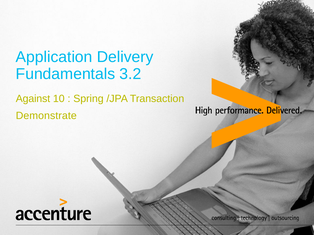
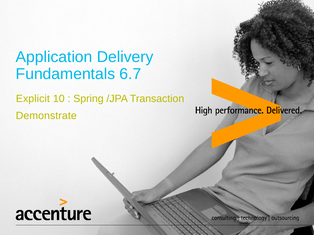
3.2: 3.2 -> 6.7
Against: Against -> Explicit
